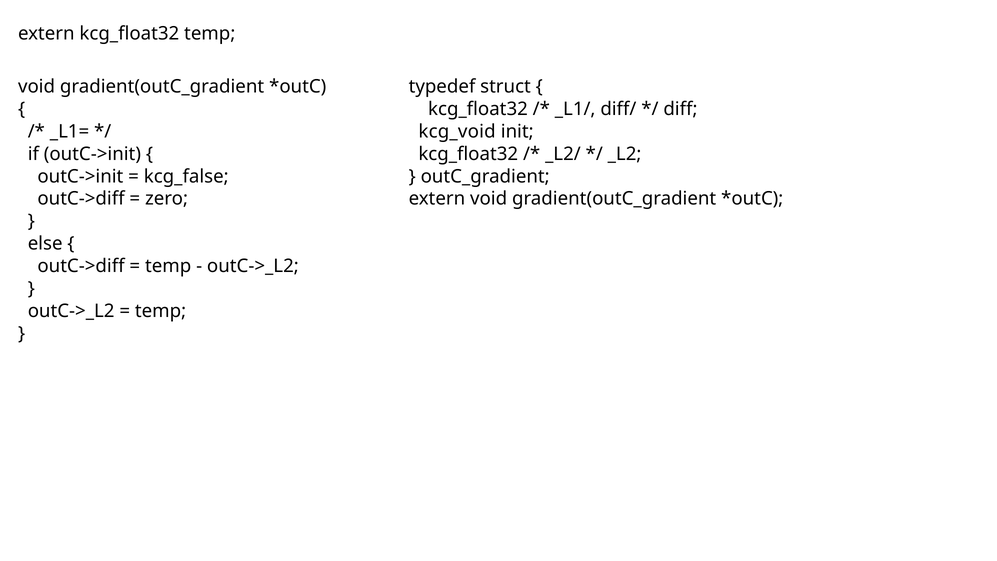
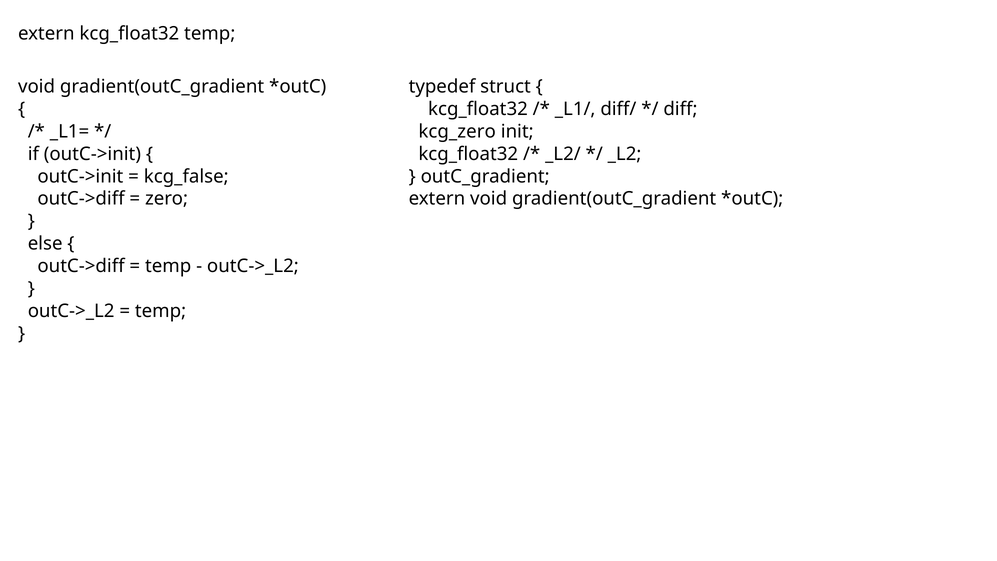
kcg_void: kcg_void -> kcg_zero
